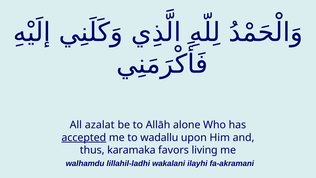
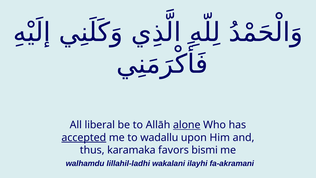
azalat: azalat -> liberal
alone underline: none -> present
living: living -> bismi
